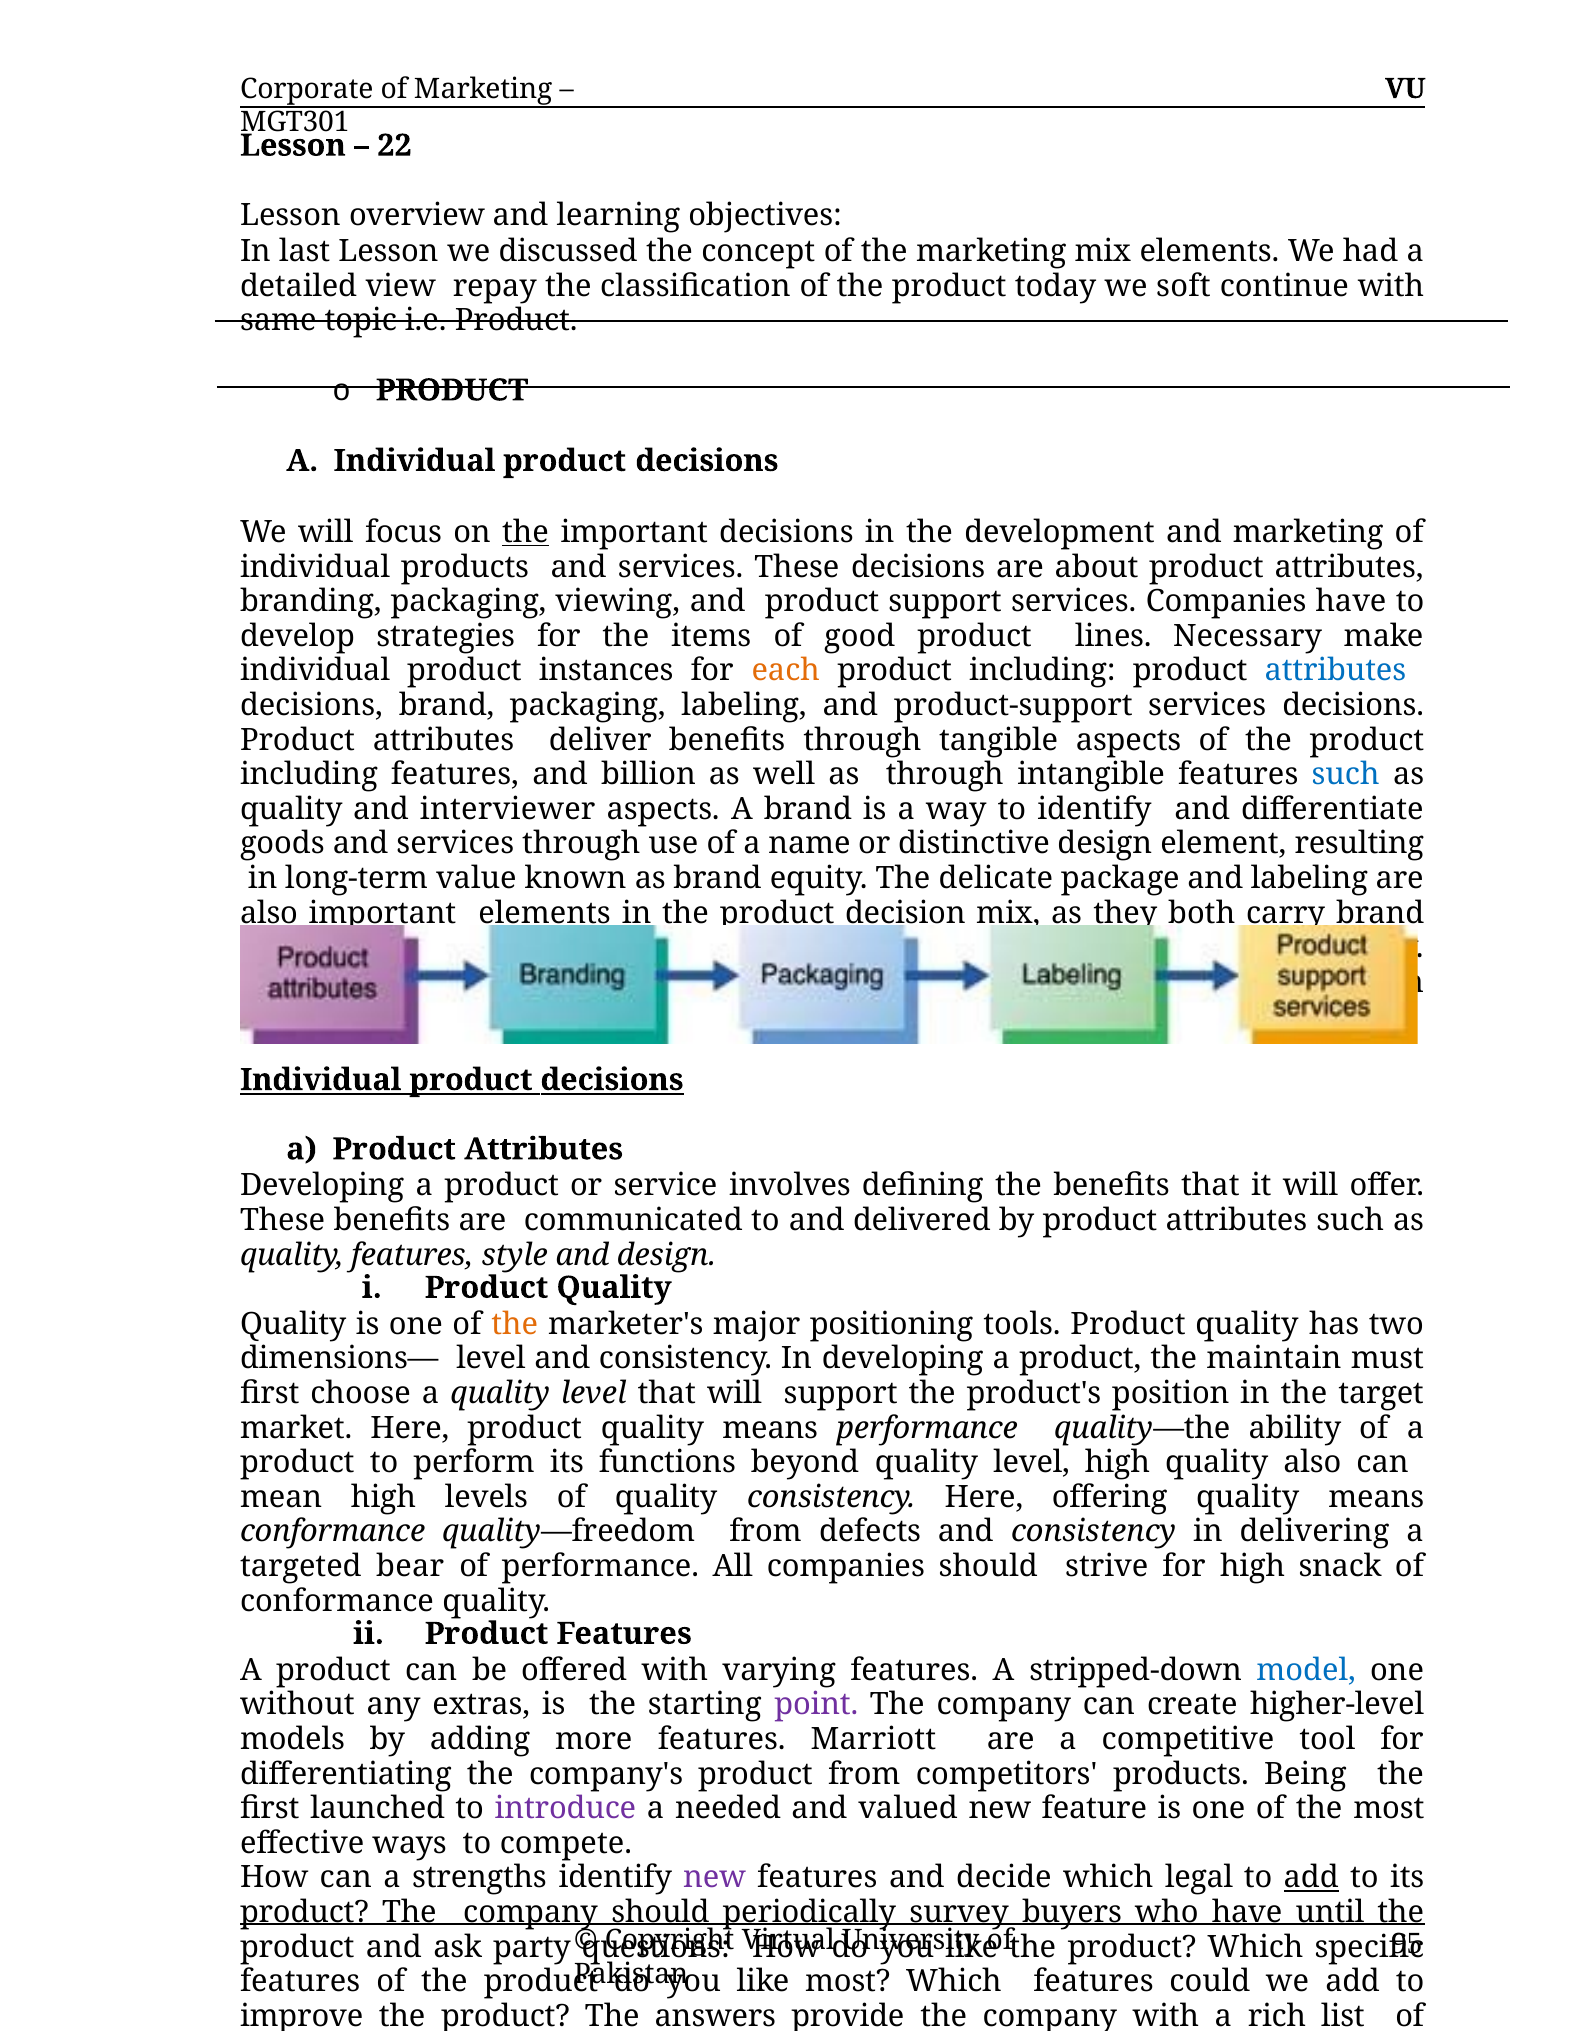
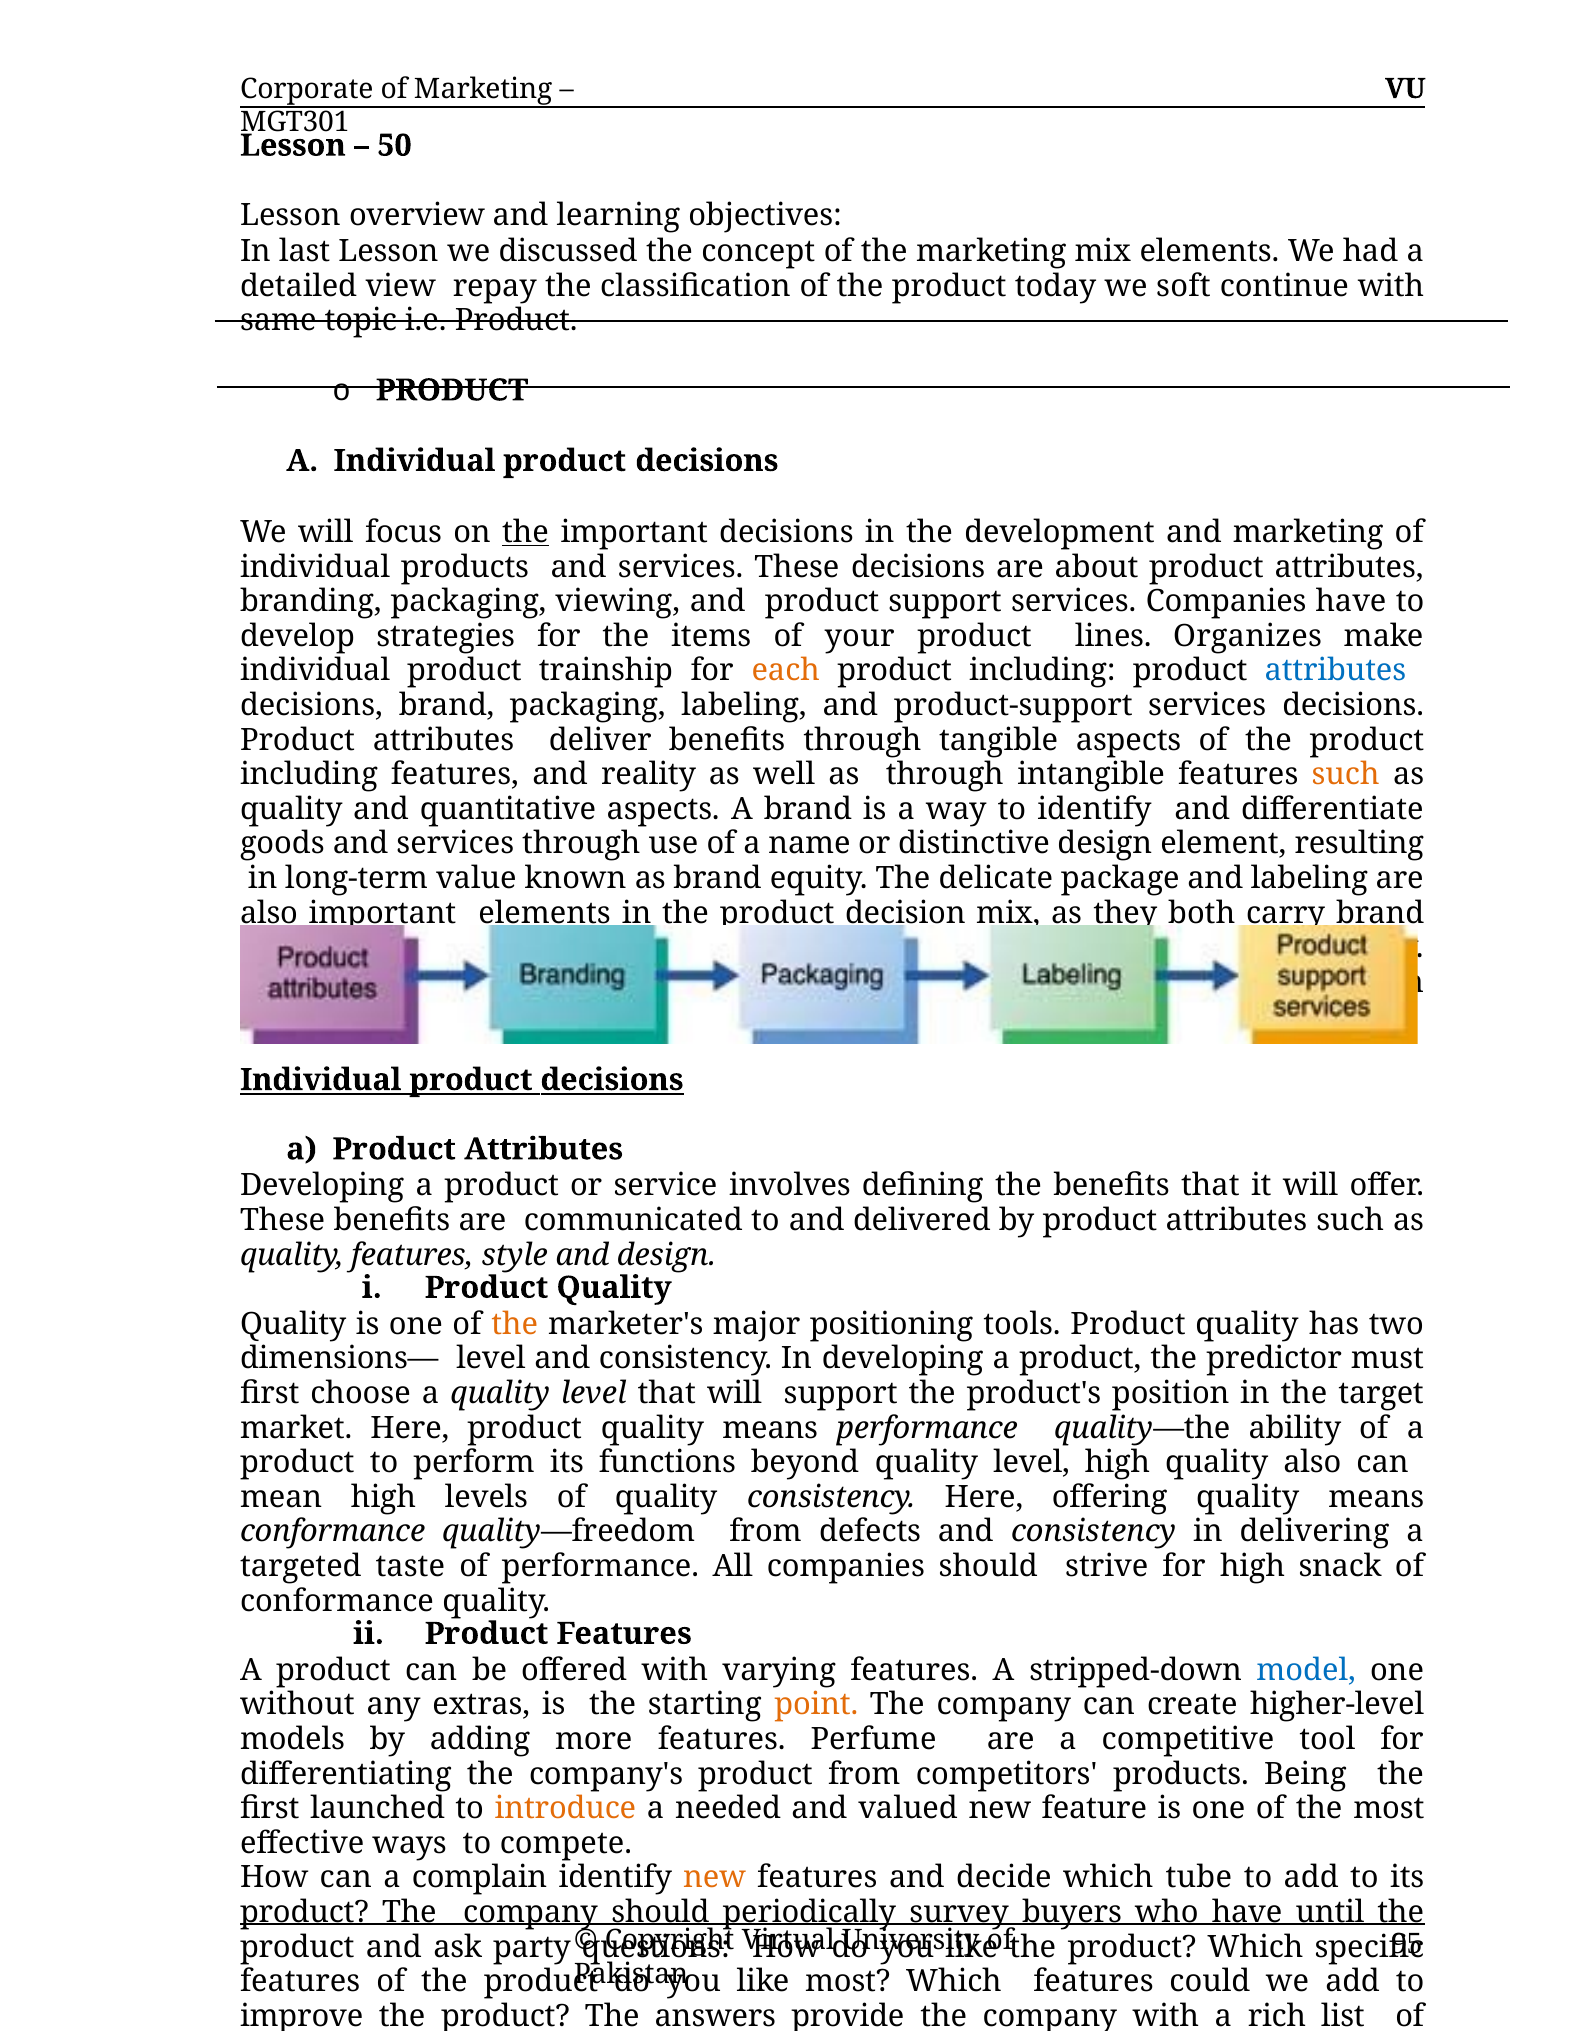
22: 22 -> 50
good: good -> your
Necessary: Necessary -> Organizes
instances: instances -> trainship
billion: billion -> reality
such at (1346, 775) colour: blue -> orange
interviewer: interviewer -> quantitative
maintain: maintain -> predictor
bear: bear -> taste
point colour: purple -> orange
Marriott: Marriott -> Perfume
introduce colour: purple -> orange
strengths: strengths -> complain
new at (715, 1878) colour: purple -> orange
legal: legal -> tube
add at (1311, 1878) underline: present -> none
